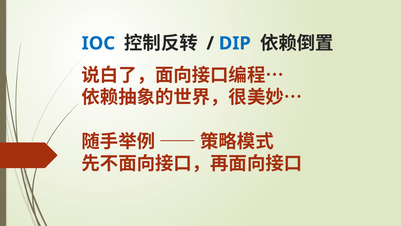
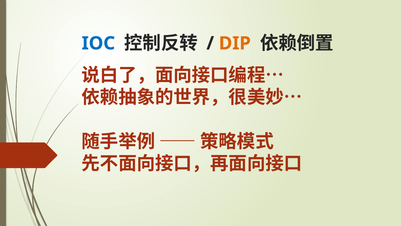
DIP colour: blue -> orange
